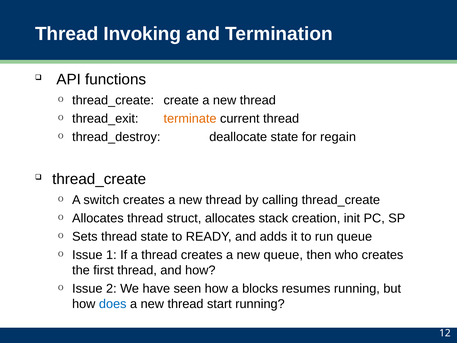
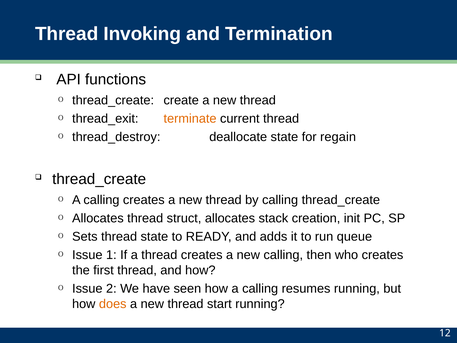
switch at (101, 200): switch -> calling
new queue: queue -> calling
how a blocks: blocks -> calling
does colour: blue -> orange
